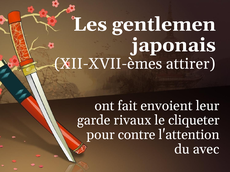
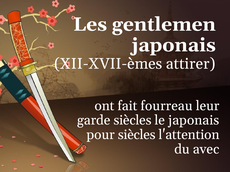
envoient: envoient -> fourreau
garde rivaux: rivaux -> siècles
le cliqueter: cliqueter -> japonais
pour contre: contre -> siècles
